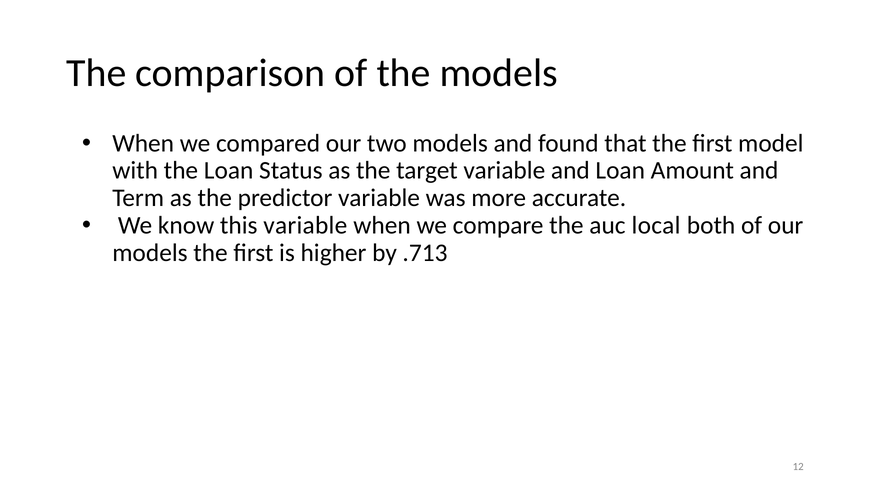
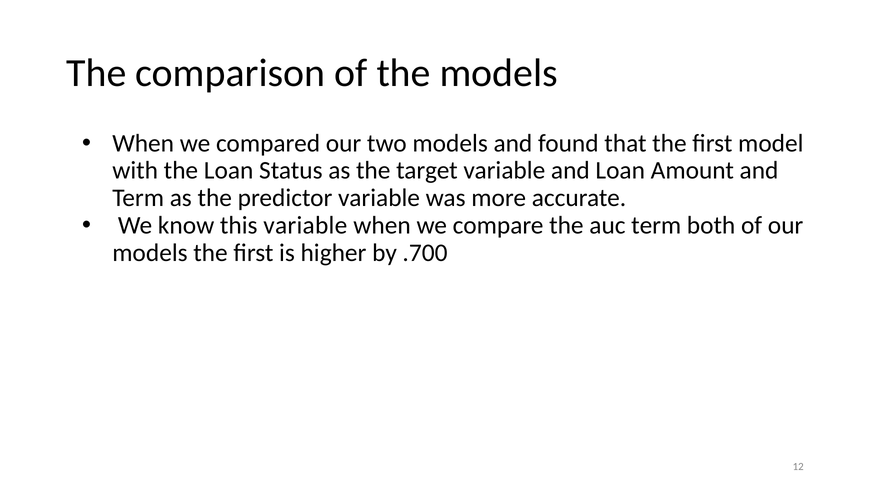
auc local: local -> term
.713: .713 -> .700
